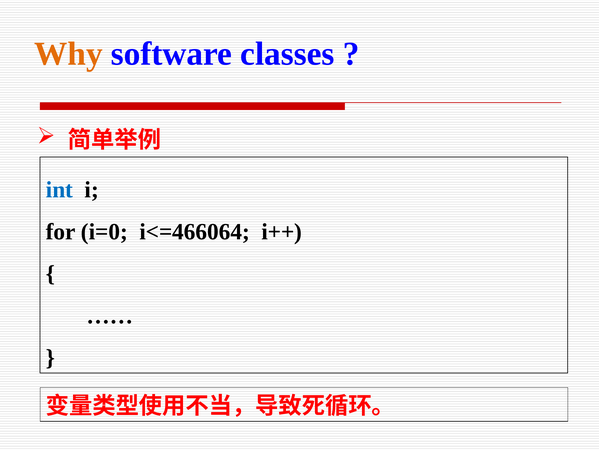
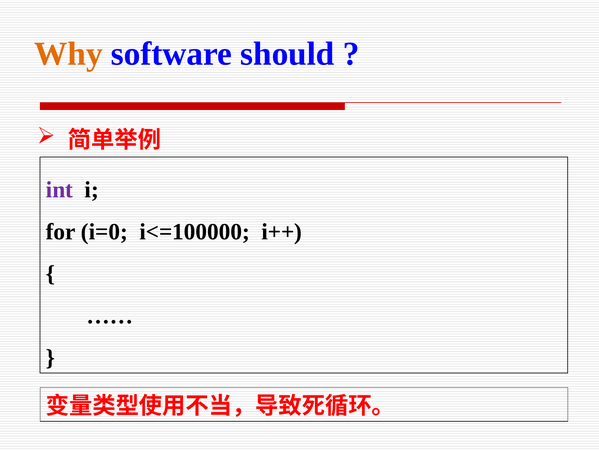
classes: classes -> should
int colour: blue -> purple
i<=466064: i<=466064 -> i<=100000
